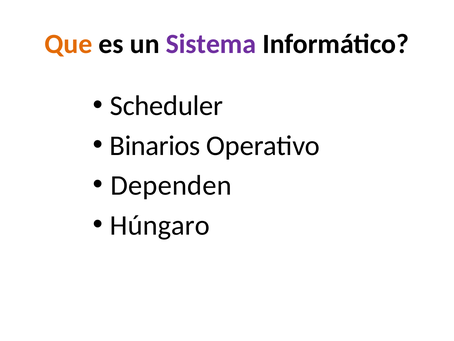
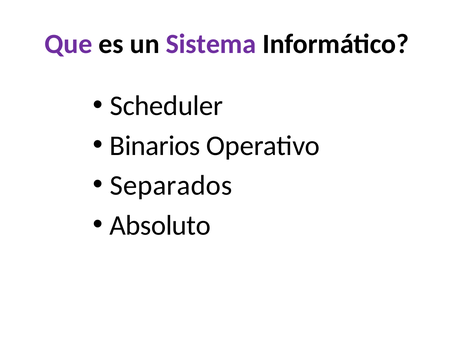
Que colour: orange -> purple
Dependen: Dependen -> Separados
Húngaro: Húngaro -> Absoluto
